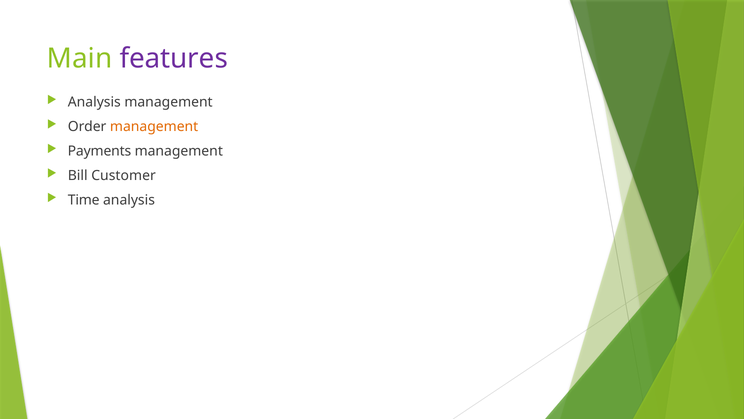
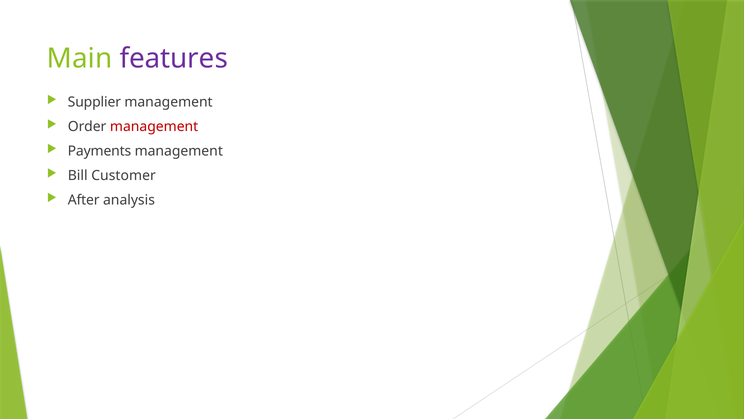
Analysis at (94, 102): Analysis -> Supplier
management at (154, 126) colour: orange -> red
Time: Time -> After
